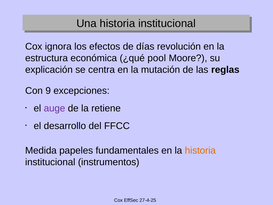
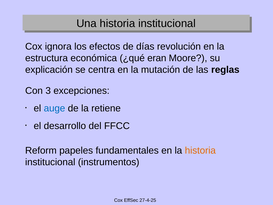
pool: pool -> eran
9: 9 -> 3
auge colour: purple -> blue
Medida: Medida -> Reform
